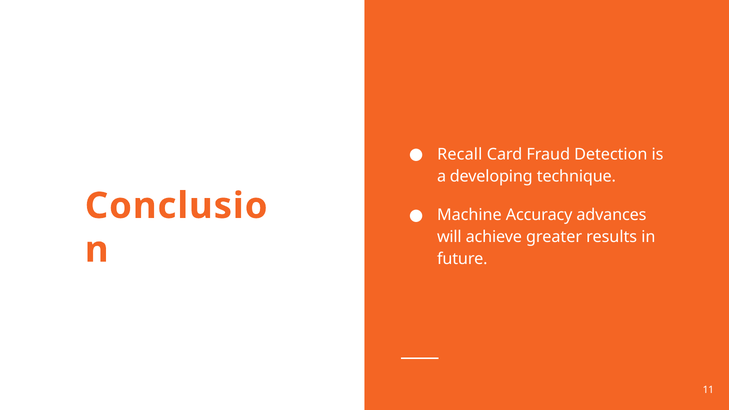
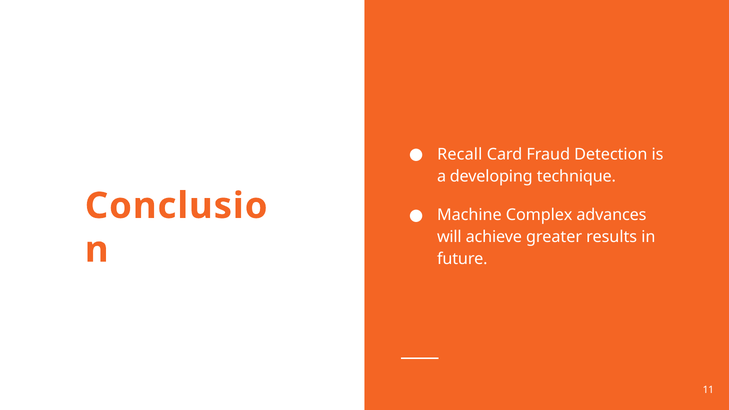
Accuracy: Accuracy -> Complex
